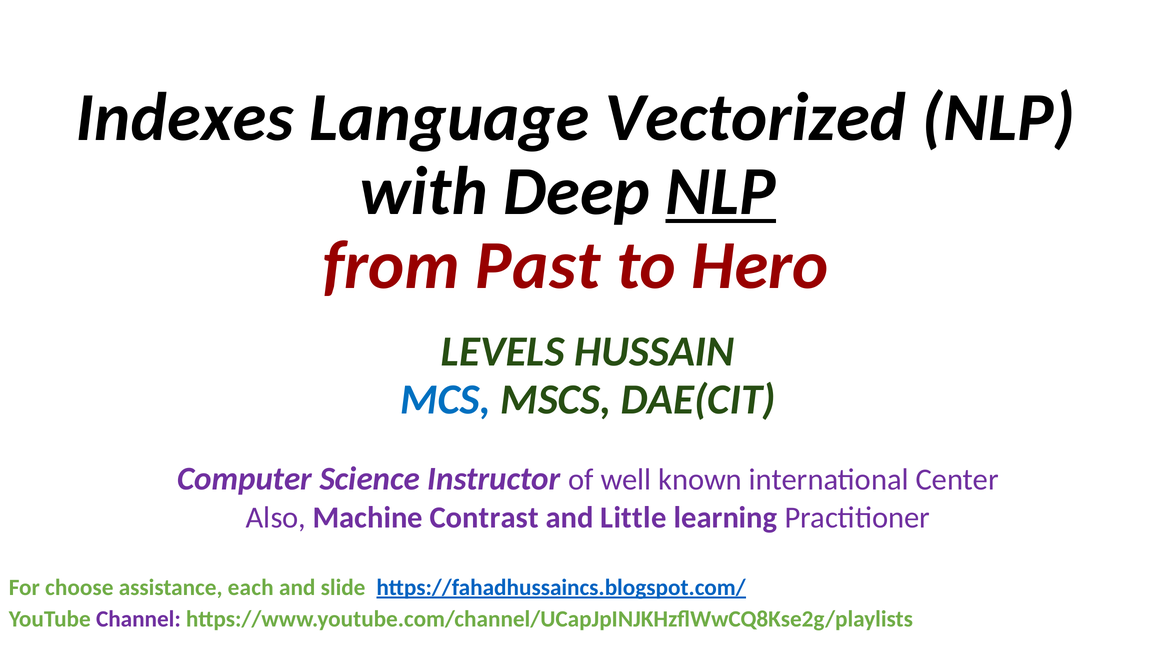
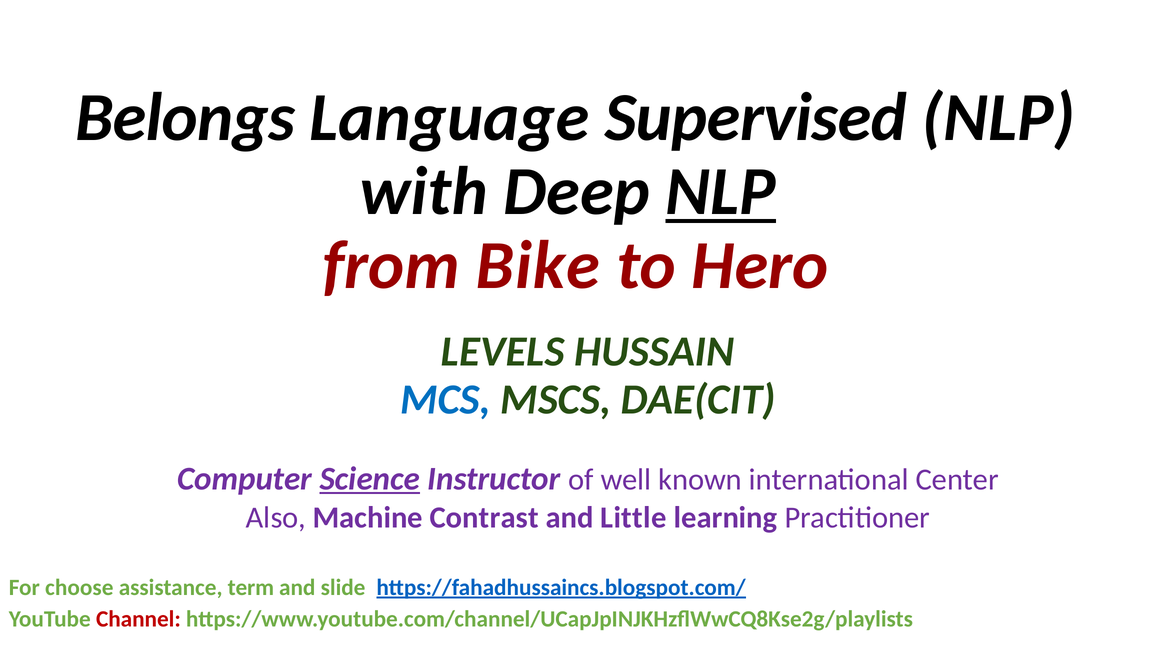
Indexes: Indexes -> Belongs
Vectorized: Vectorized -> Supervised
Past: Past -> Bike
Science underline: none -> present
each: each -> term
Channel colour: purple -> red
